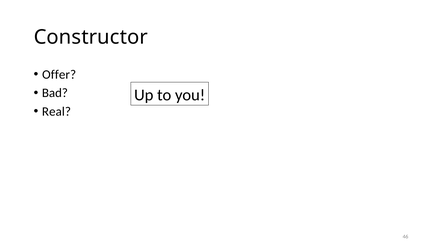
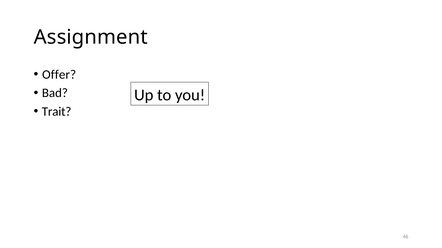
Constructor: Constructor -> Assignment
Real: Real -> Trait
